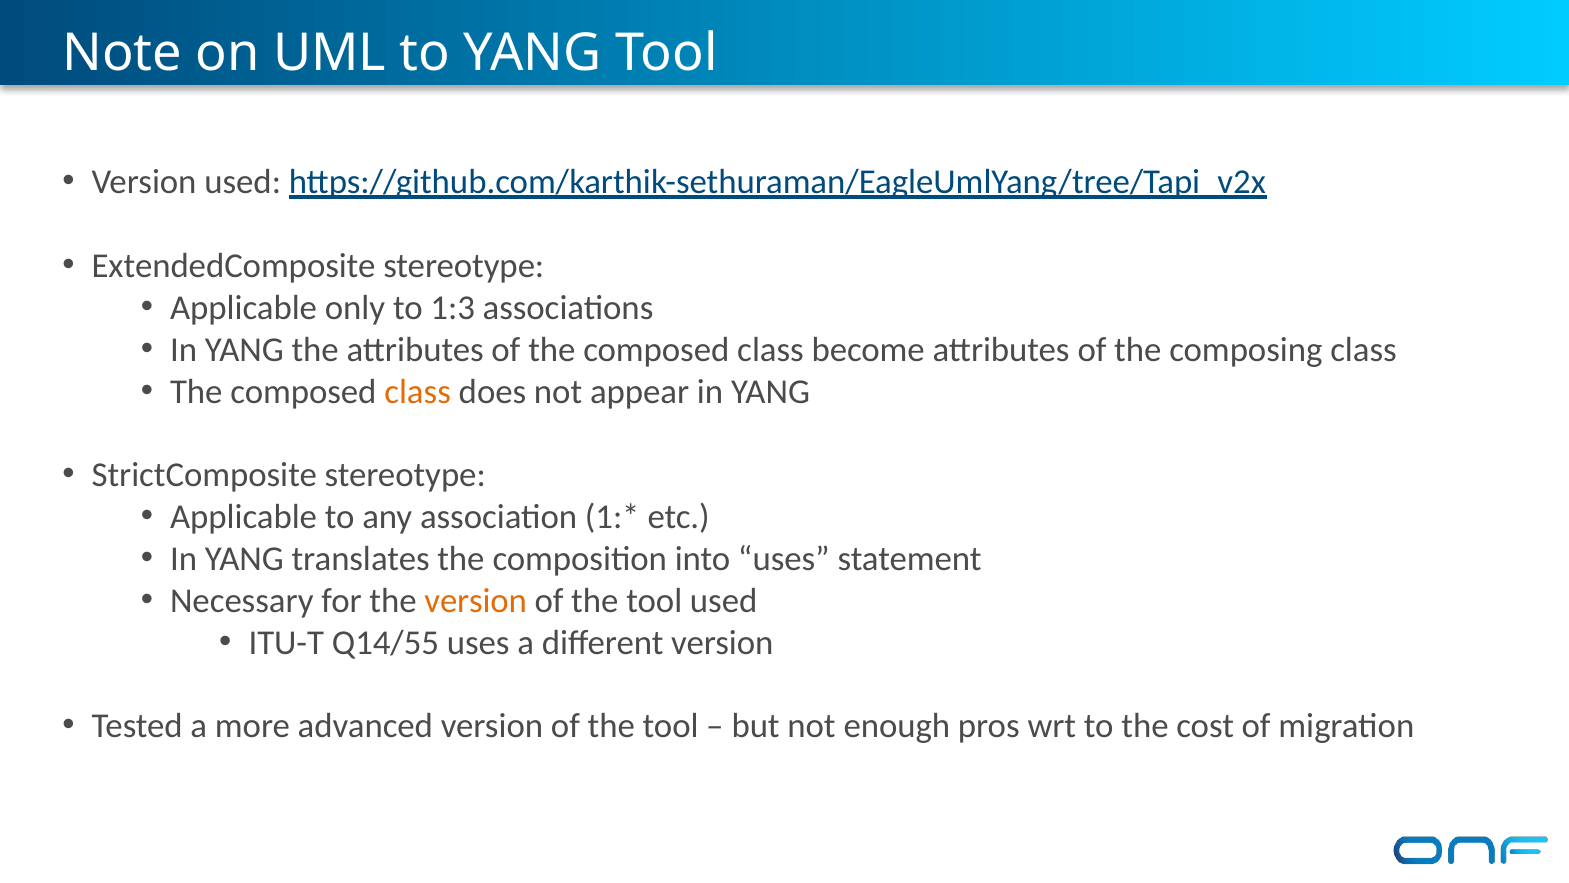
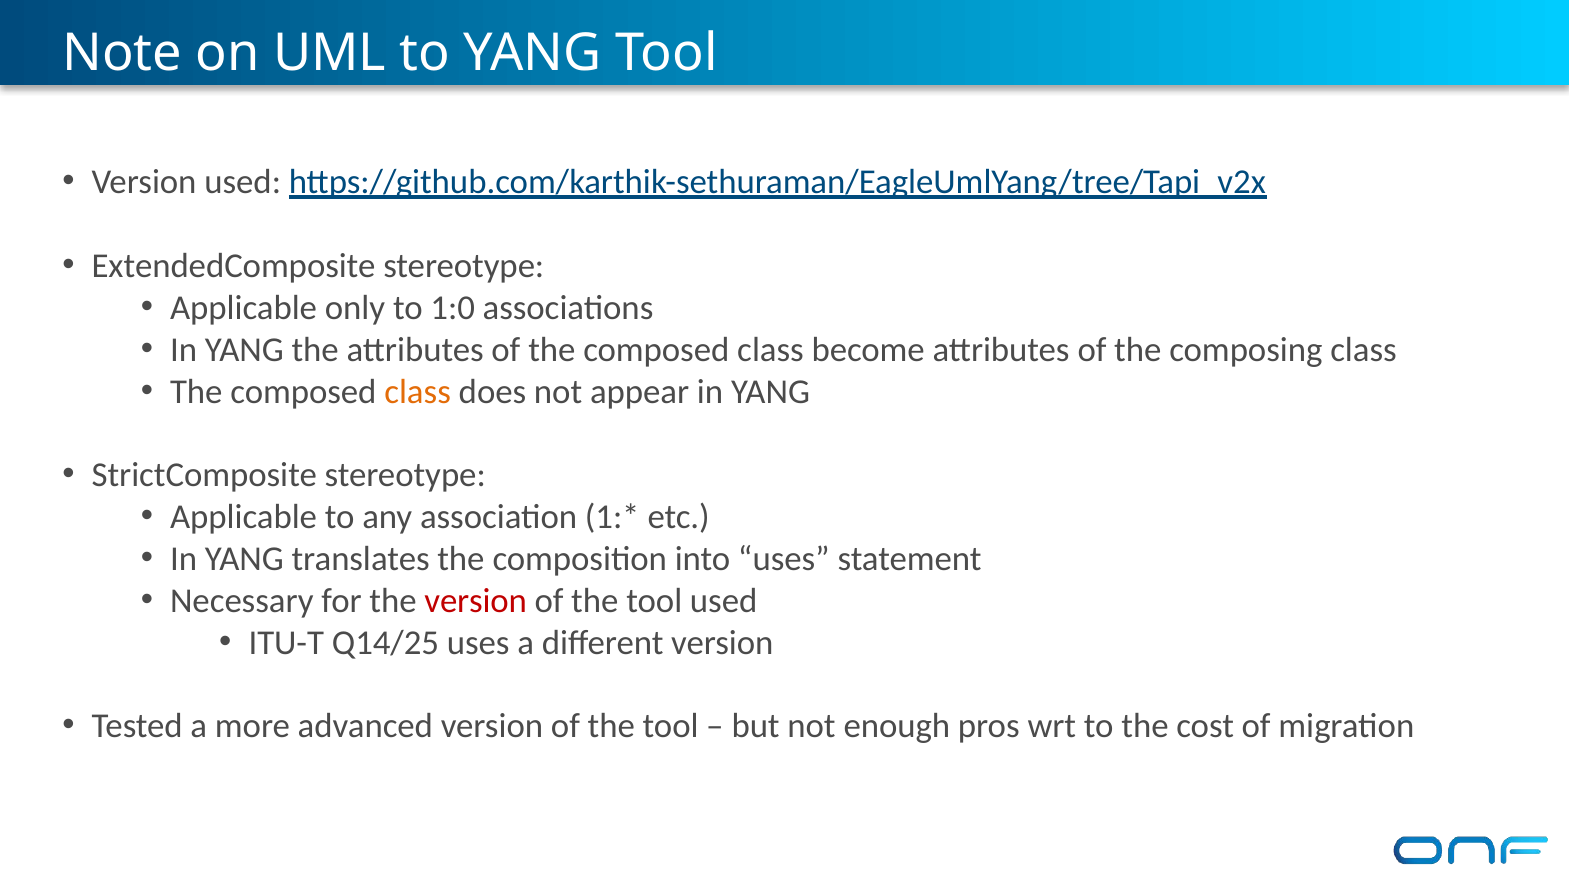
1:3: 1:3 -> 1:0
version at (476, 601) colour: orange -> red
Q14/55: Q14/55 -> Q14/25
